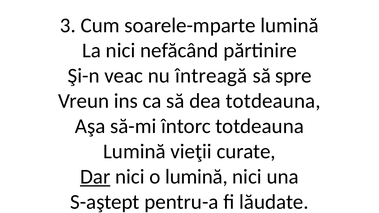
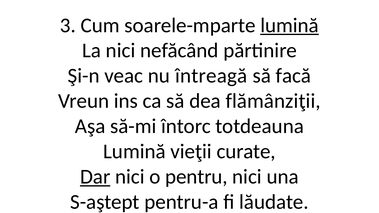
lumină at (290, 25) underline: none -> present
spre: spre -> facă
dea totdeauna: totdeauna -> flămânziţii
o lumină: lumină -> pentru
